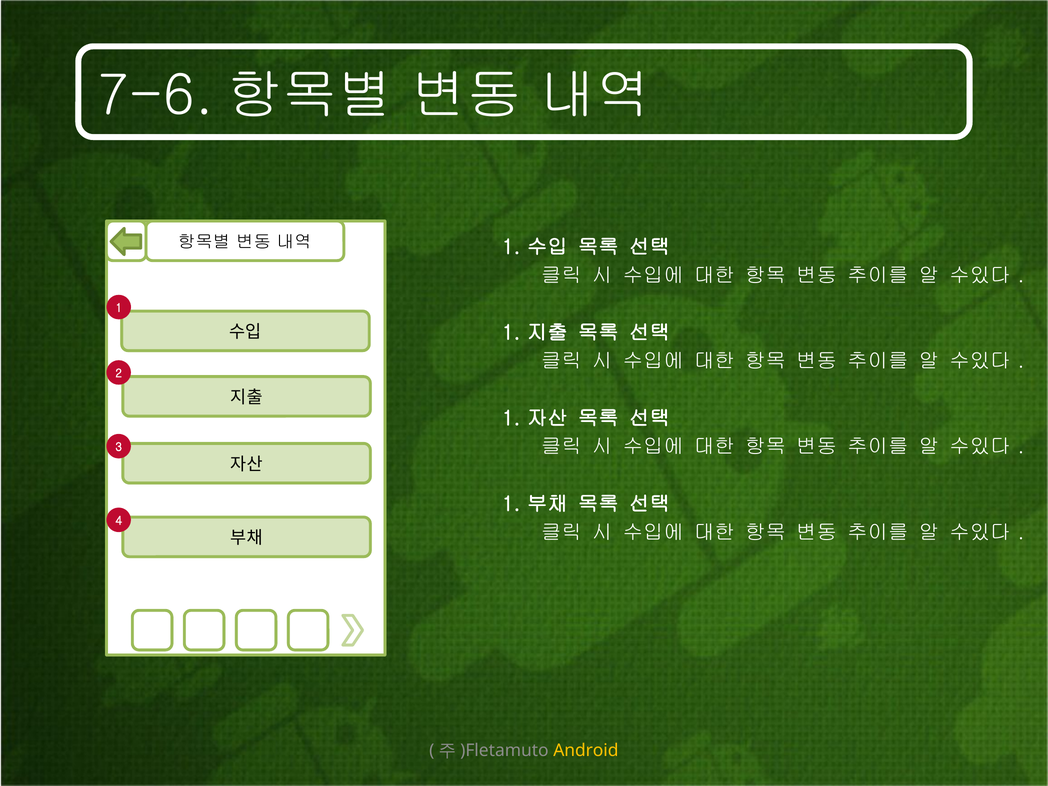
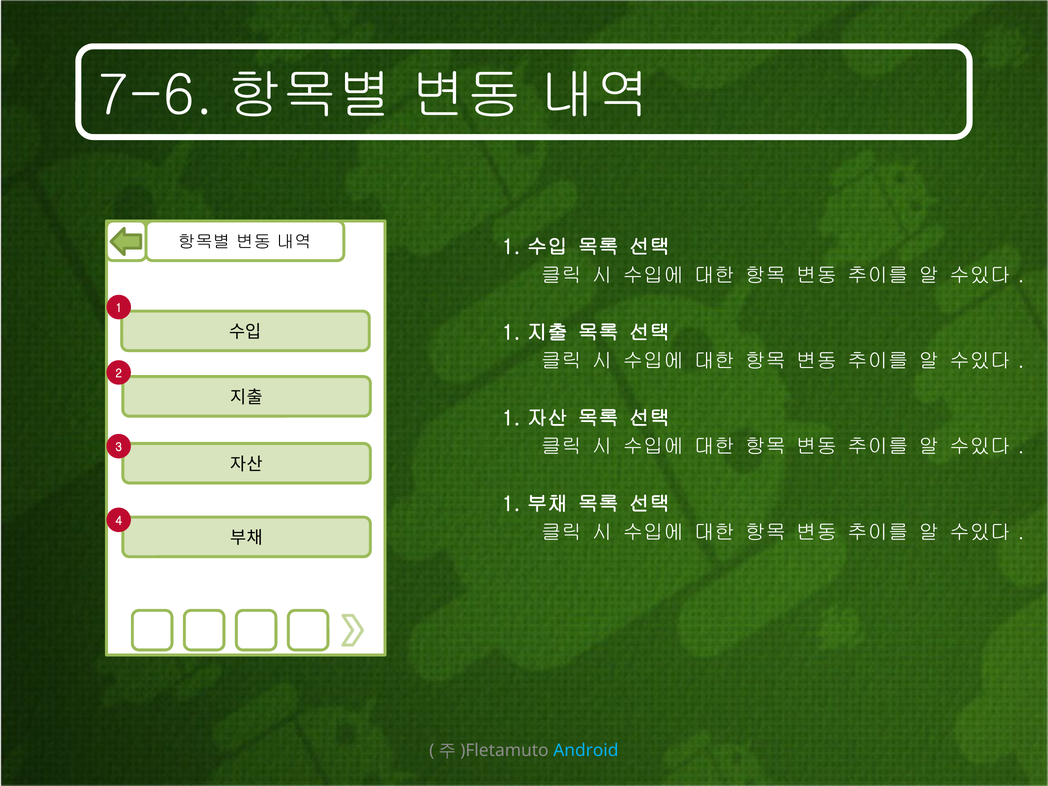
Android colour: yellow -> light blue
